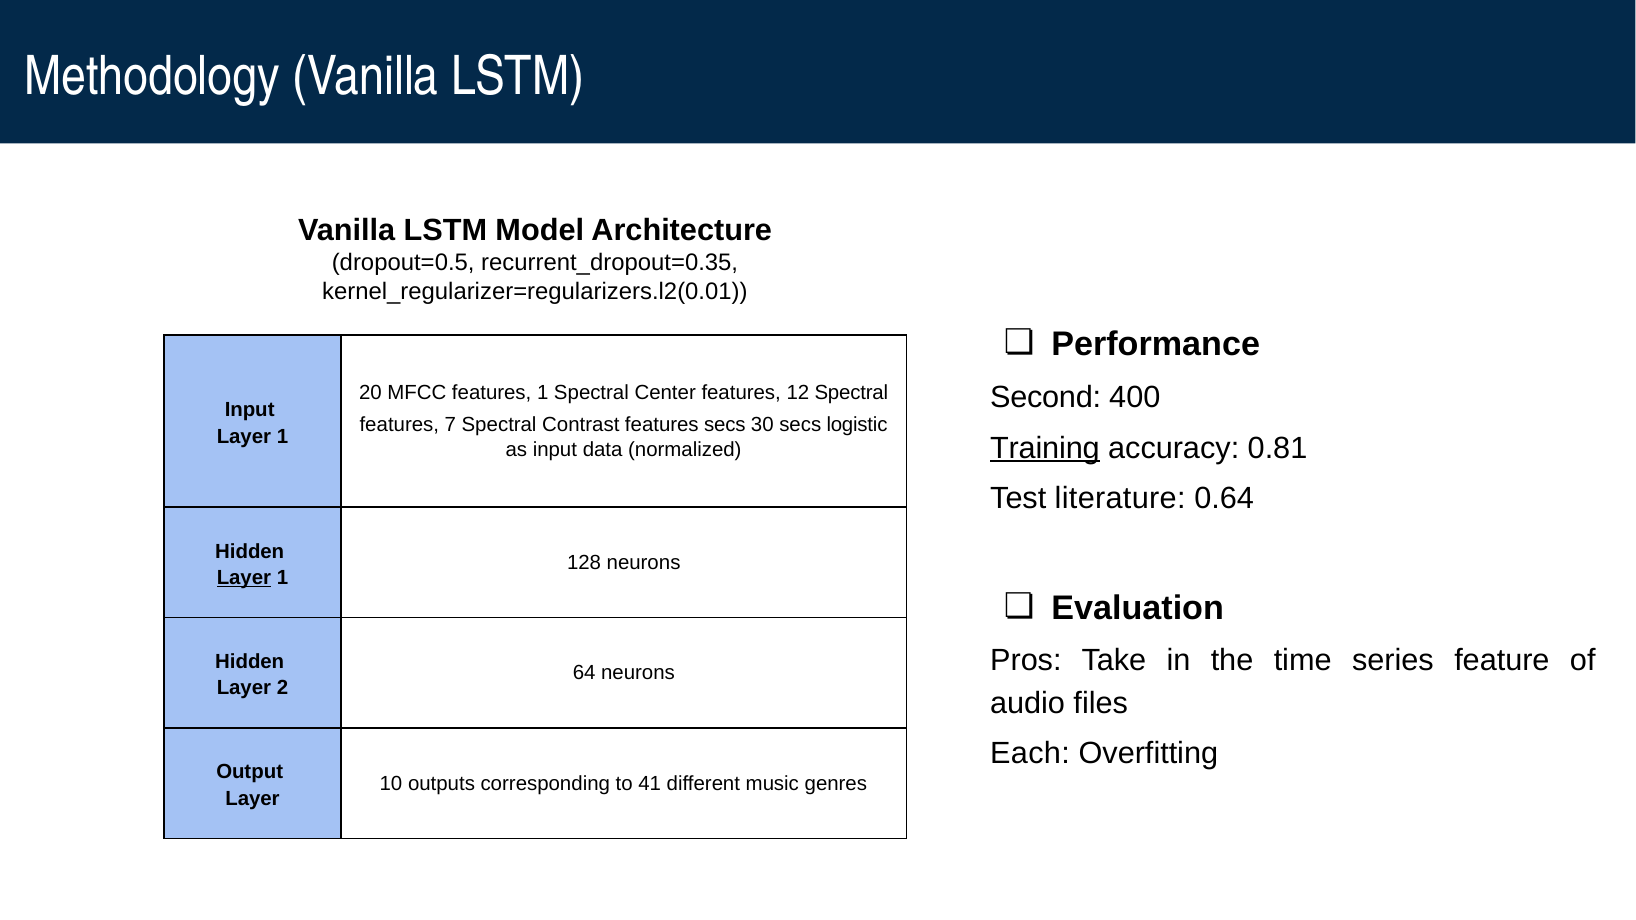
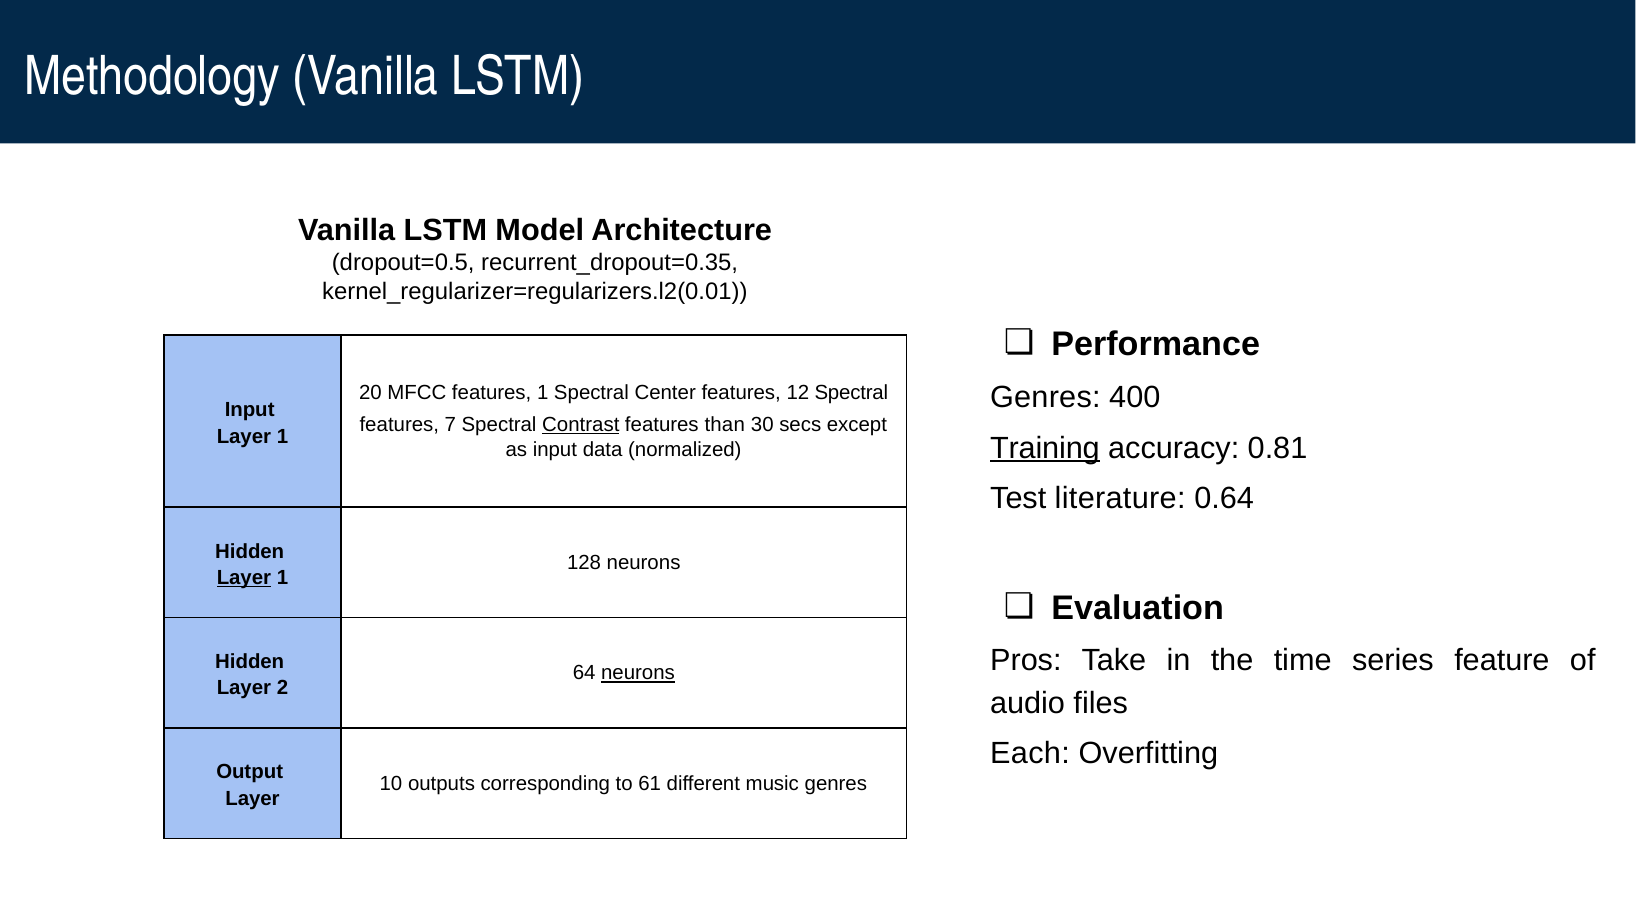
Second at (1046, 397): Second -> Genres
Contrast underline: none -> present
features secs: secs -> than
logistic: logistic -> except
neurons at (638, 673) underline: none -> present
41: 41 -> 61
